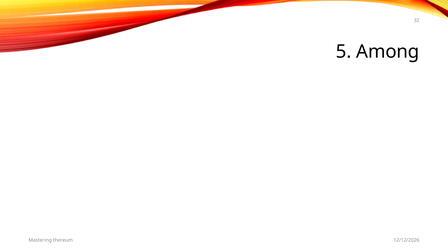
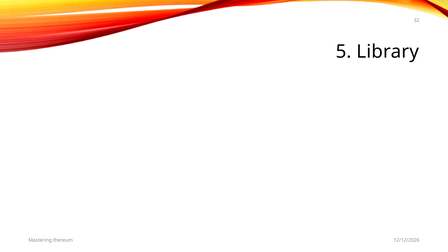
Among: Among -> Library
